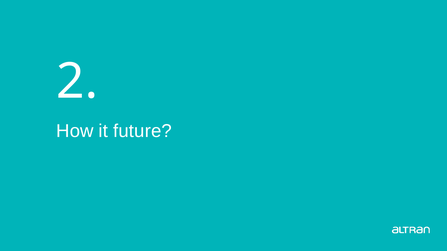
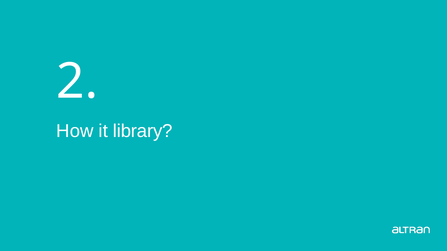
future: future -> library
